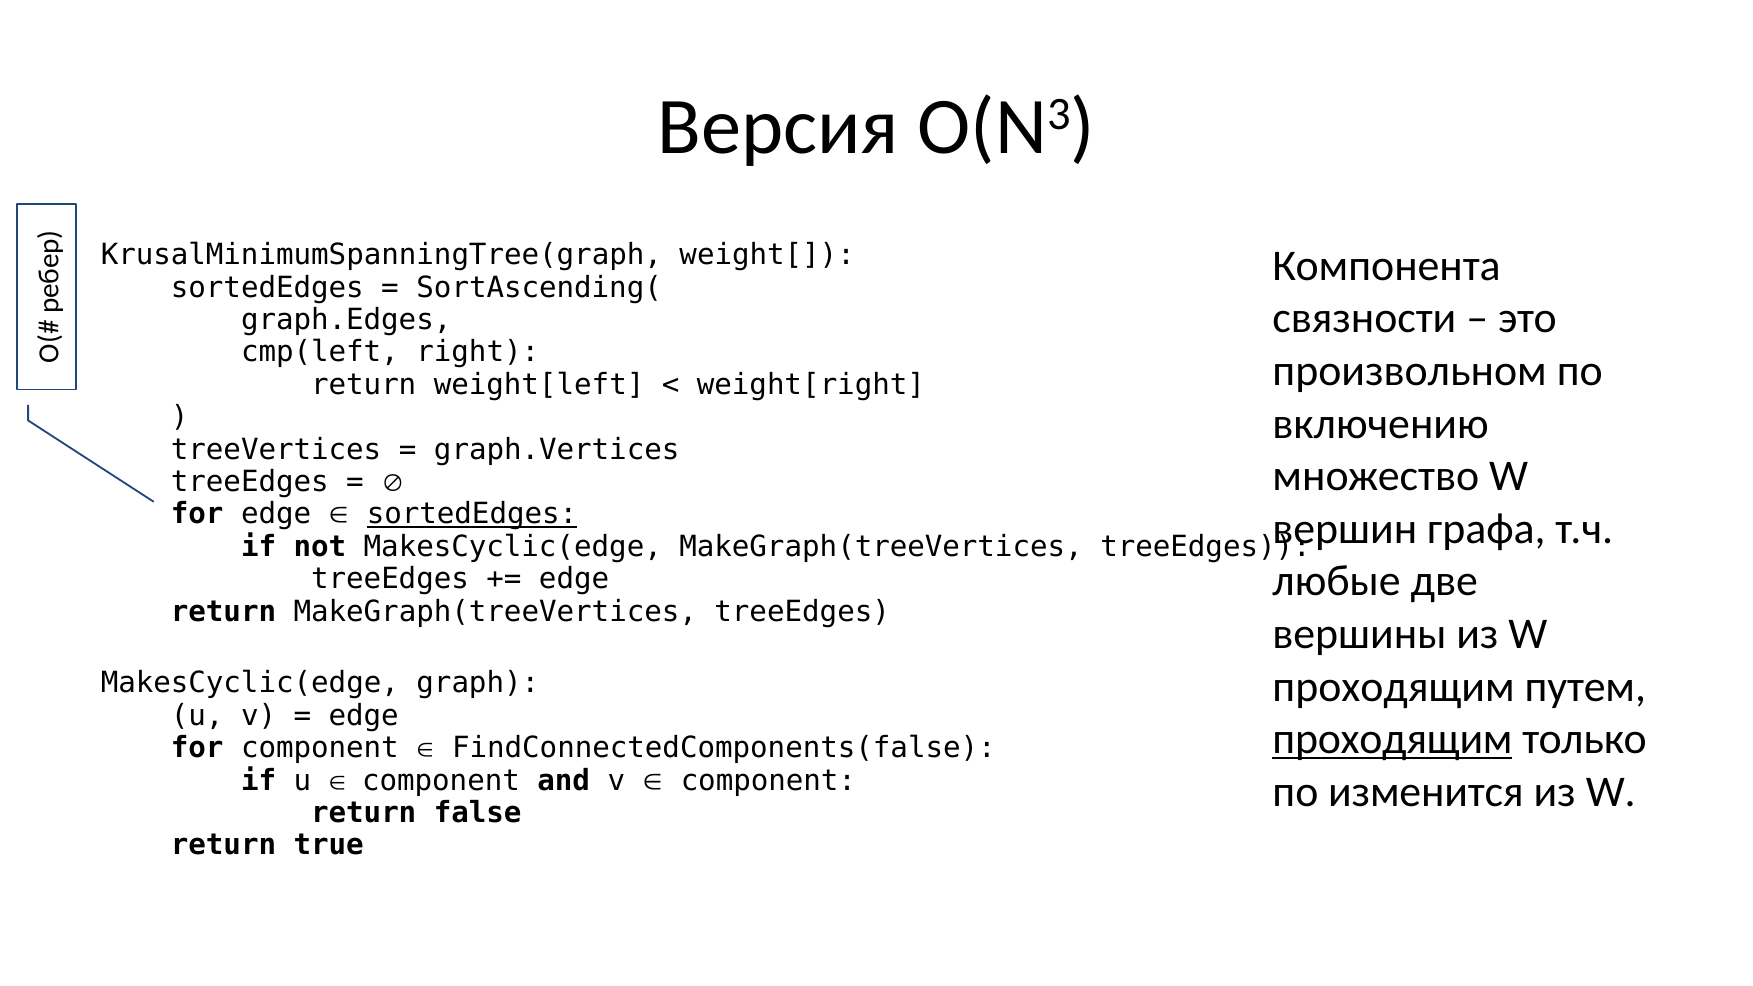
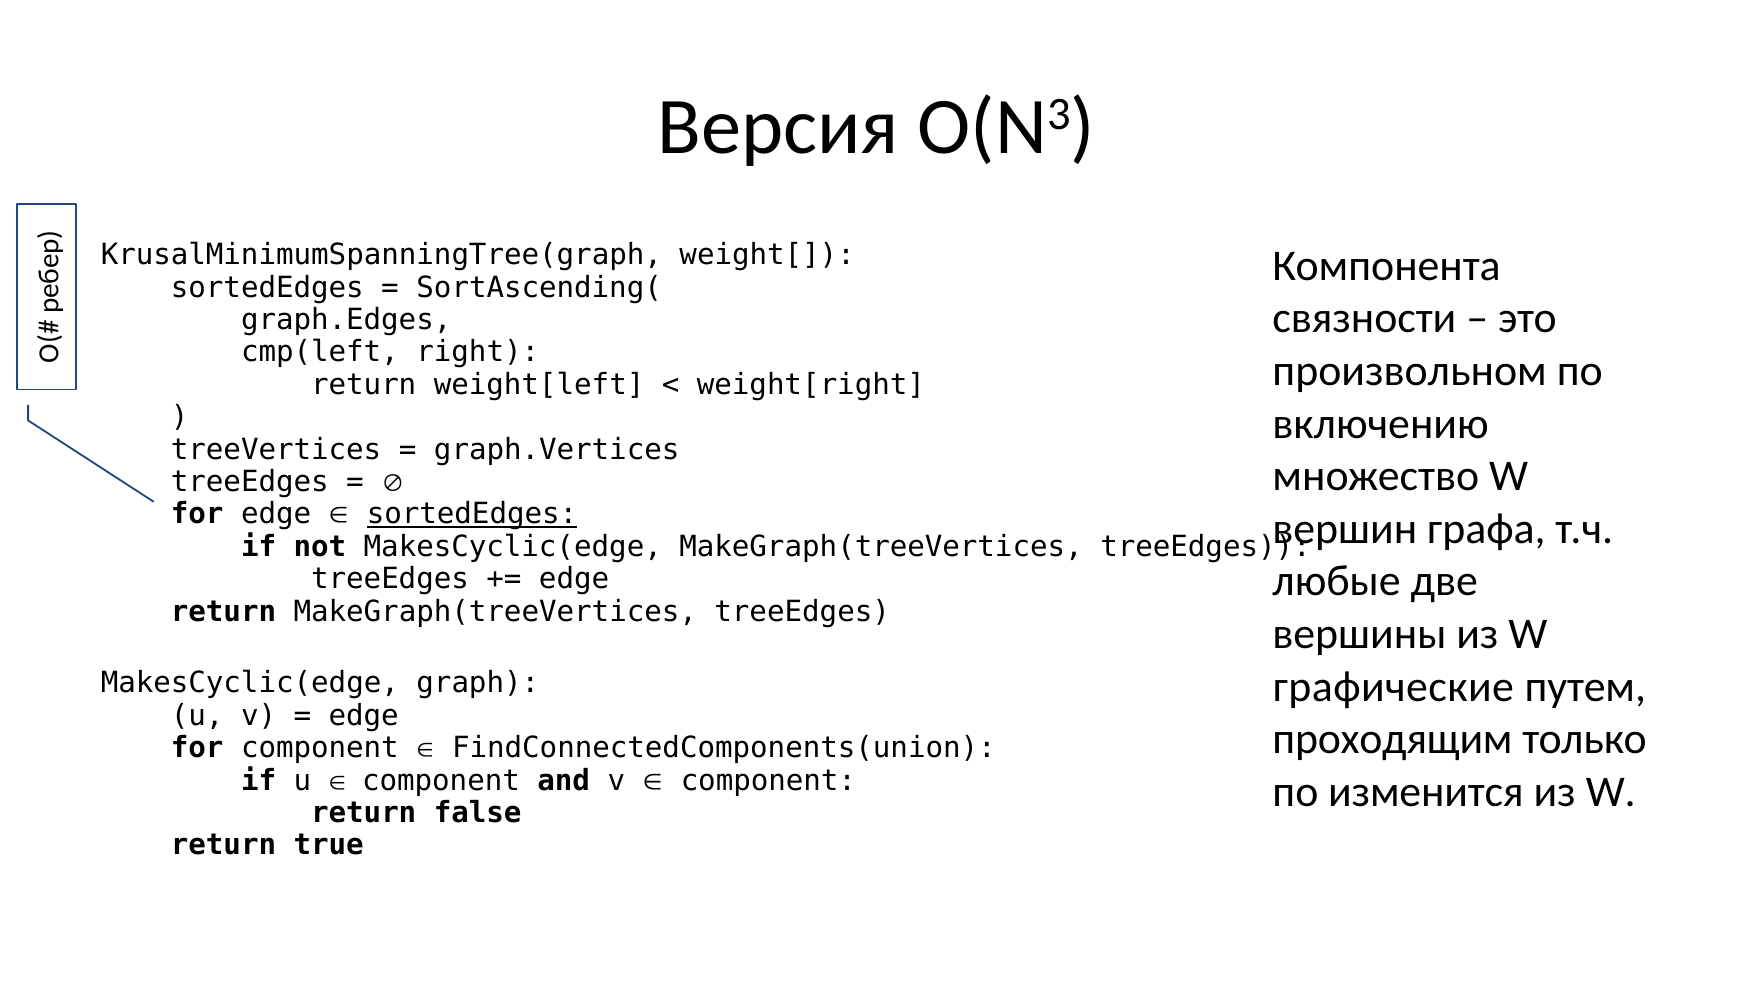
проходящим at (1394, 687): проходящим -> графические
проходящим at (1393, 739) underline: present -> none
FindConnectedComponents(false: FindConnectedComponents(false -> FindConnectedComponents(union
